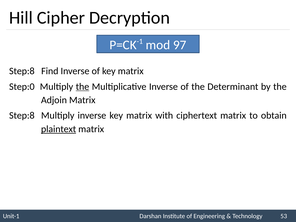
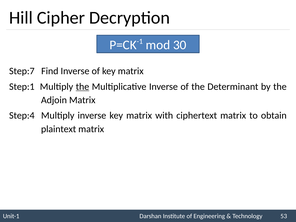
97: 97 -> 30
Step:8 at (22, 71): Step:8 -> Step:7
Step:0: Step:0 -> Step:1
Step:8 at (22, 116): Step:8 -> Step:4
plaintext underline: present -> none
